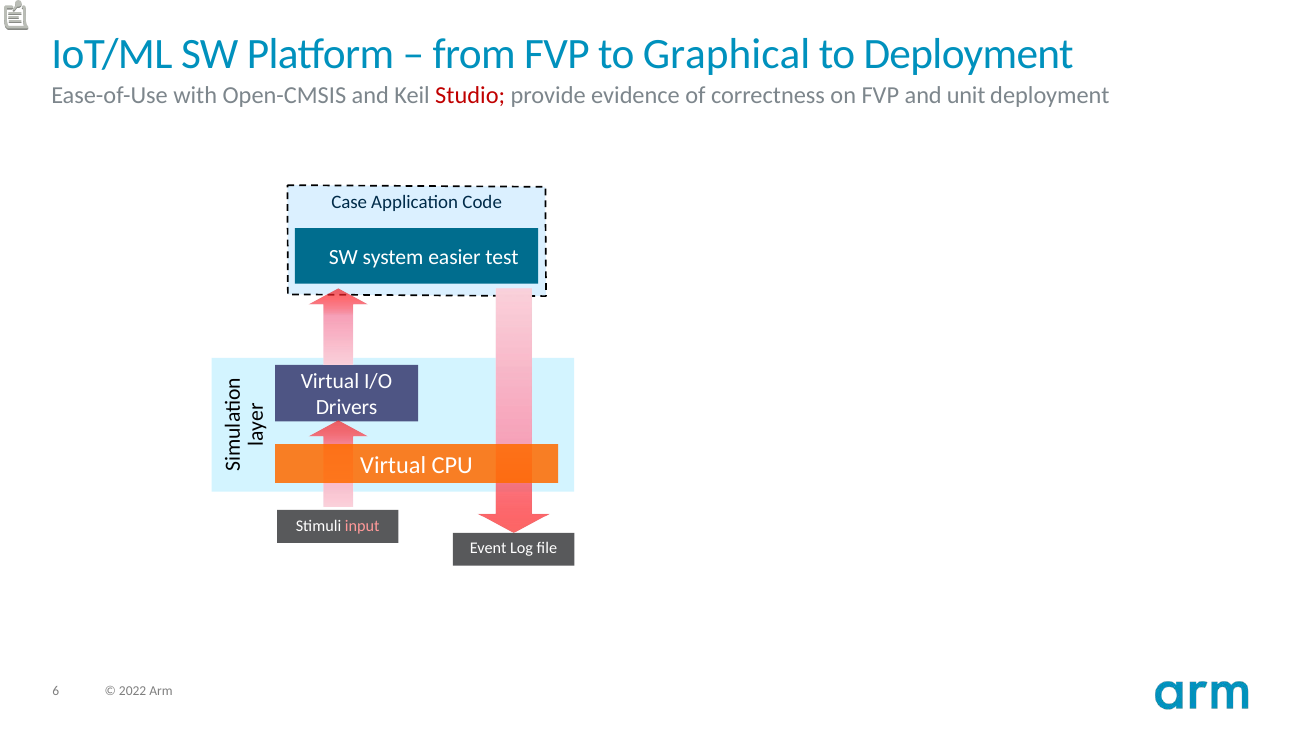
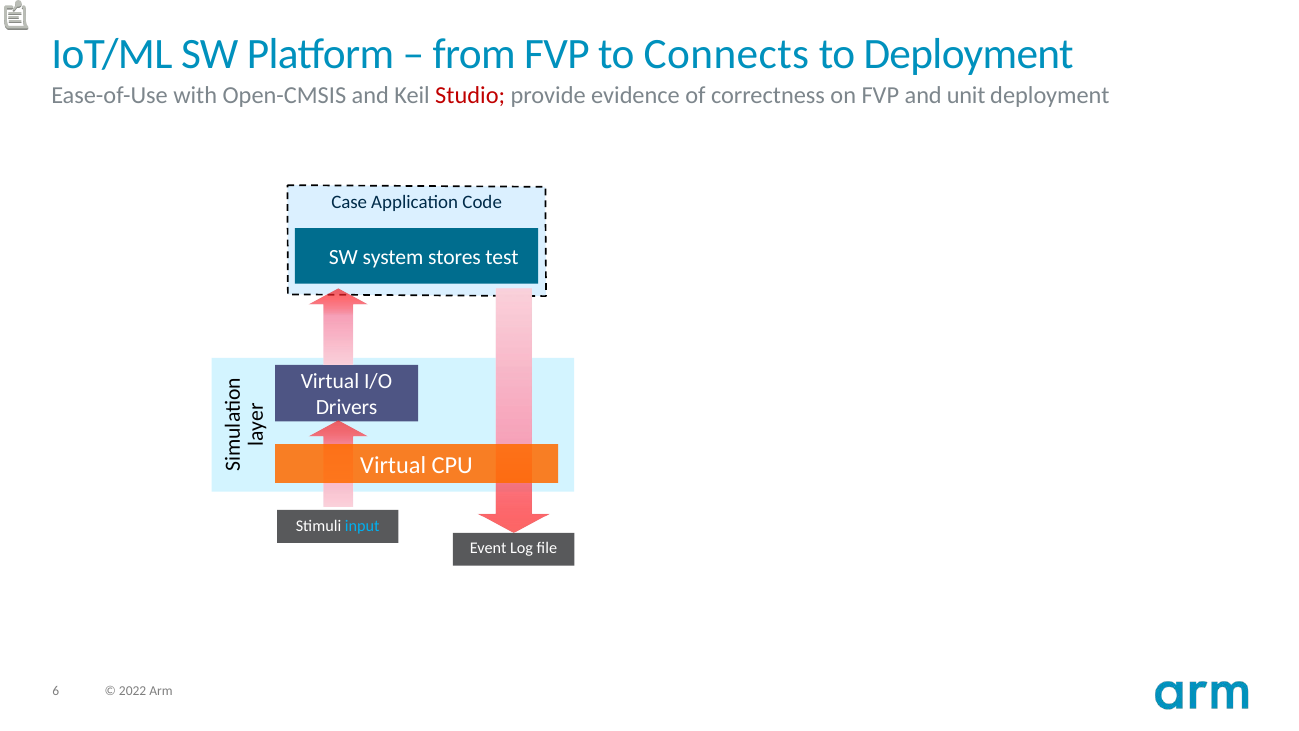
Graphical: Graphical -> Connects
easier: easier -> stores
input colour: pink -> light blue
